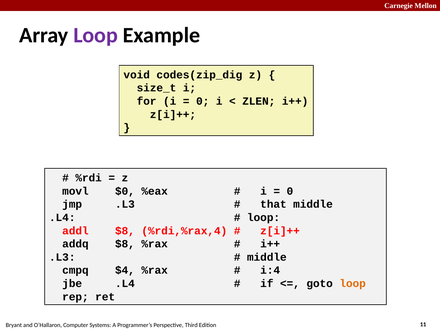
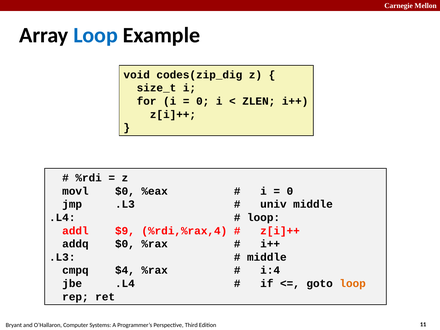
Loop at (96, 35) colour: purple -> blue
that: that -> univ
addl $8: $8 -> $9
addq $8: $8 -> $0
